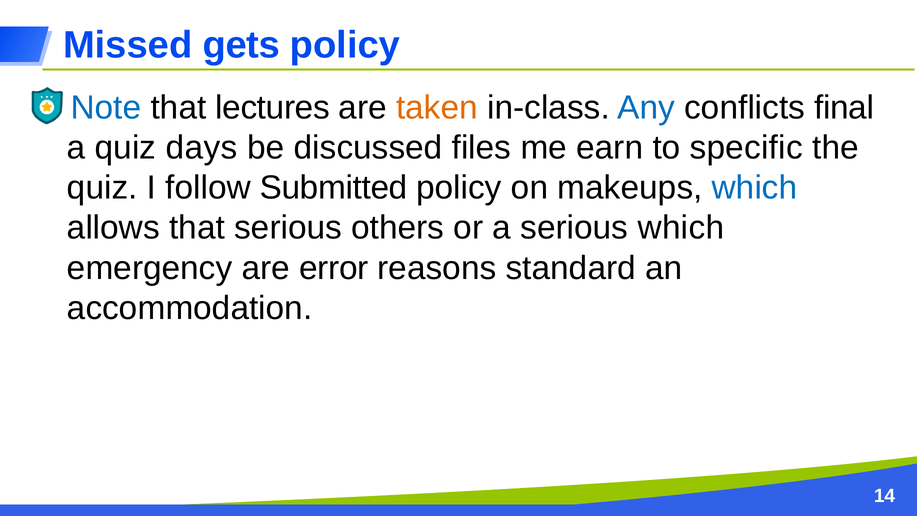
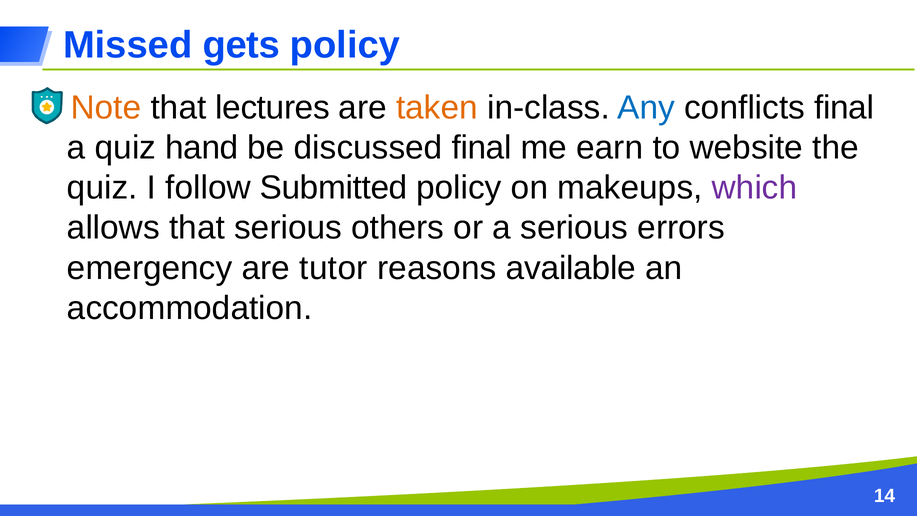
Note colour: blue -> orange
days: days -> hand
discussed files: files -> final
specific: specific -> website
which at (755, 188) colour: blue -> purple
serious which: which -> errors
error: error -> tutor
standard: standard -> available
